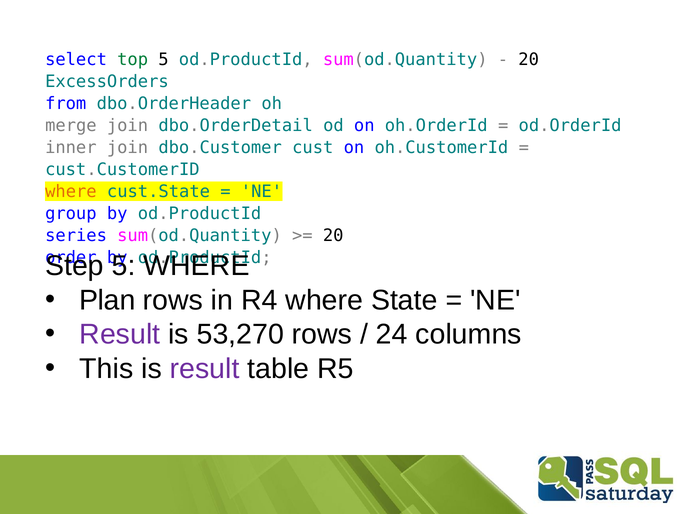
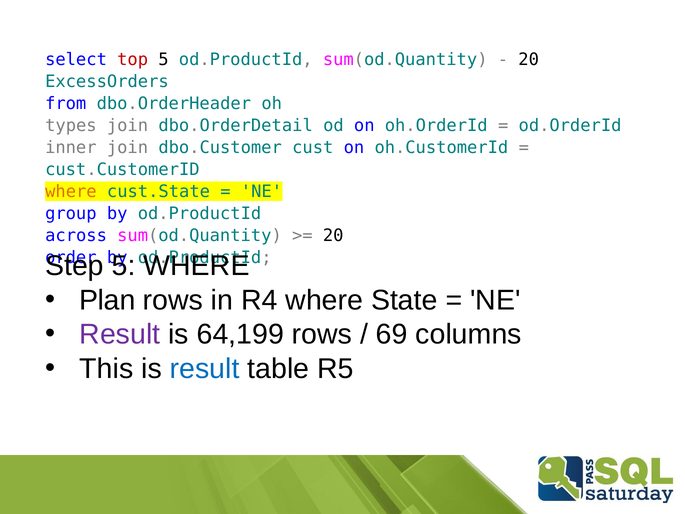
top colour: green -> red
merge: merge -> types
series: series -> across
53,270: 53,270 -> 64,199
24: 24 -> 69
result at (205, 369) colour: purple -> blue
